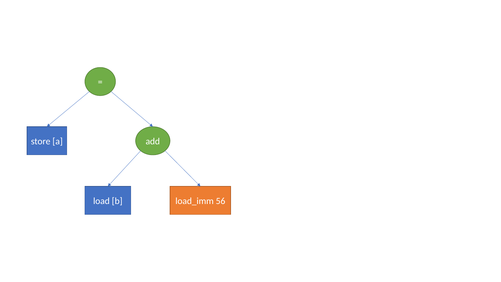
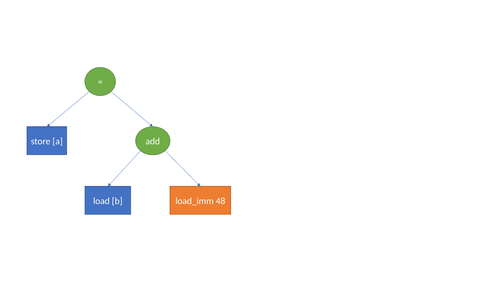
56: 56 -> 48
